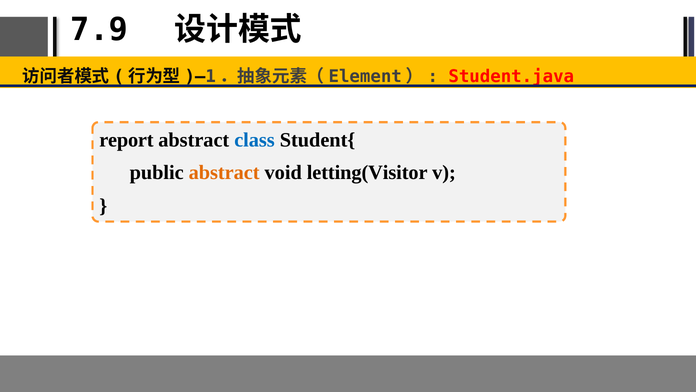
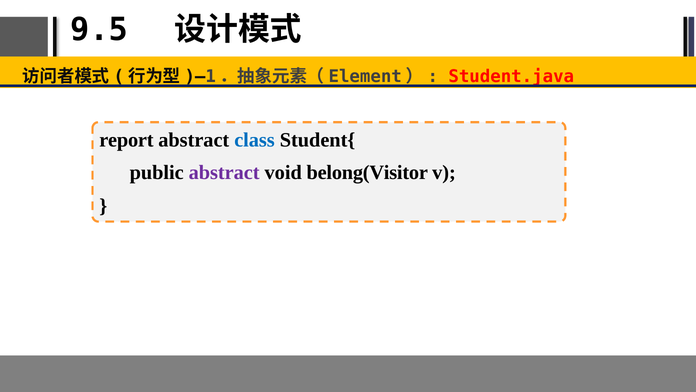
7.9: 7.9 -> 9.5
abstract at (224, 173) colour: orange -> purple
letting(Visitor: letting(Visitor -> belong(Visitor
